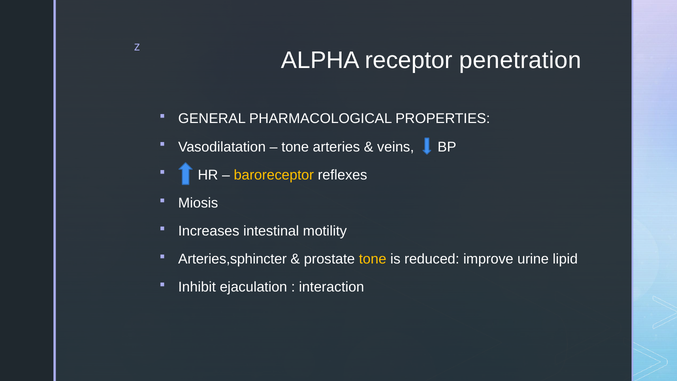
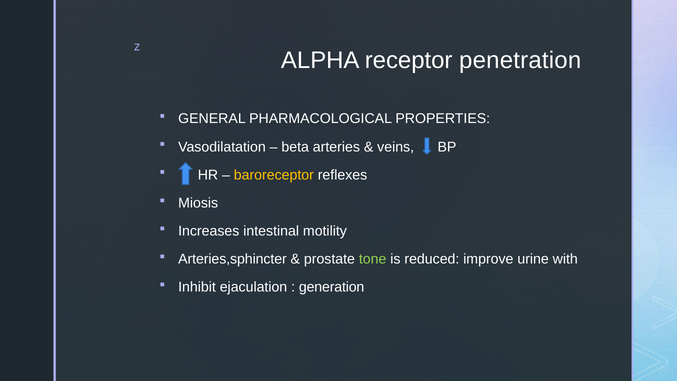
tone at (295, 147): tone -> beta
tone at (373, 259) colour: yellow -> light green
lipid: lipid -> with
interaction: interaction -> generation
